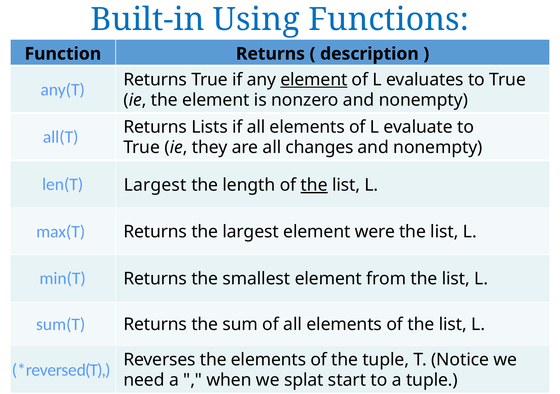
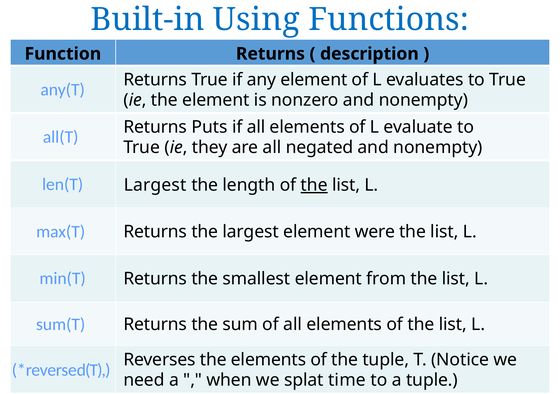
element at (314, 80) underline: present -> none
Lists: Lists -> Puts
changes: changes -> negated
start: start -> time
